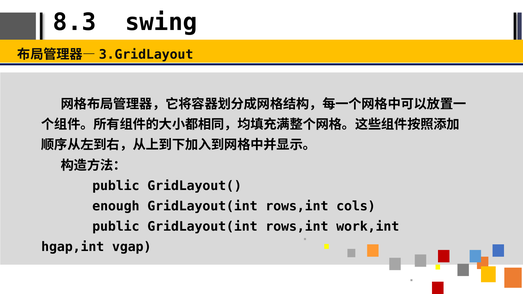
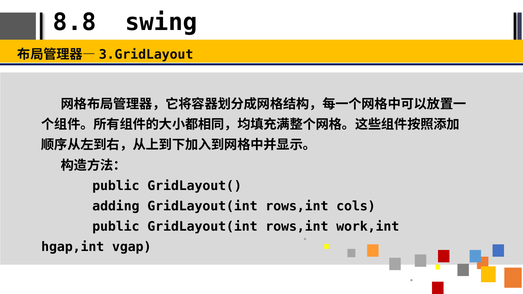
8.3: 8.3 -> 8.8
enough: enough -> adding
